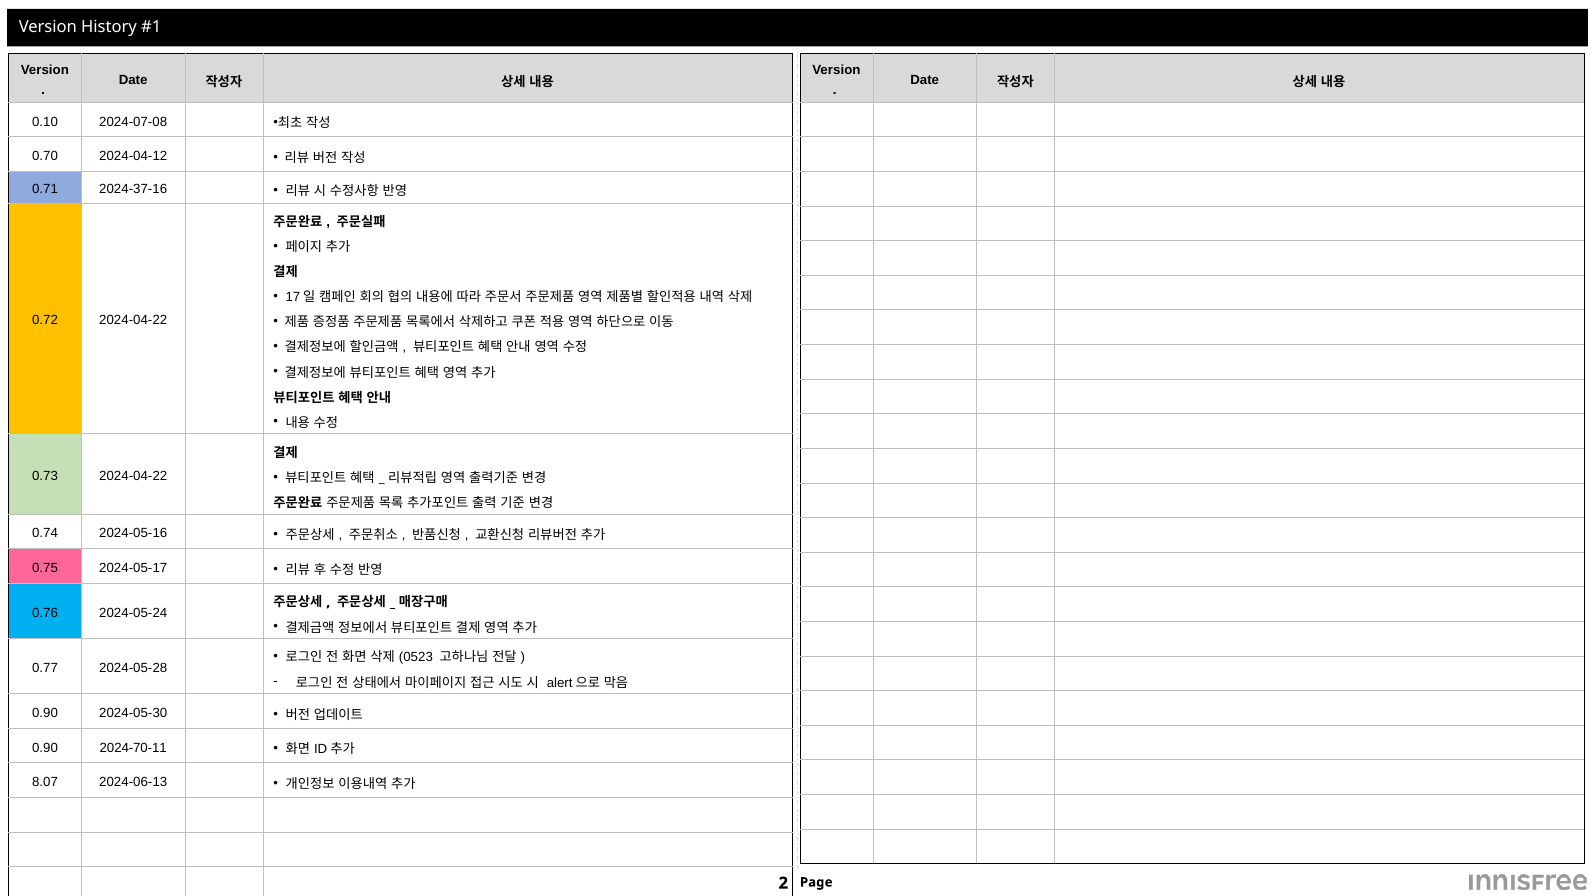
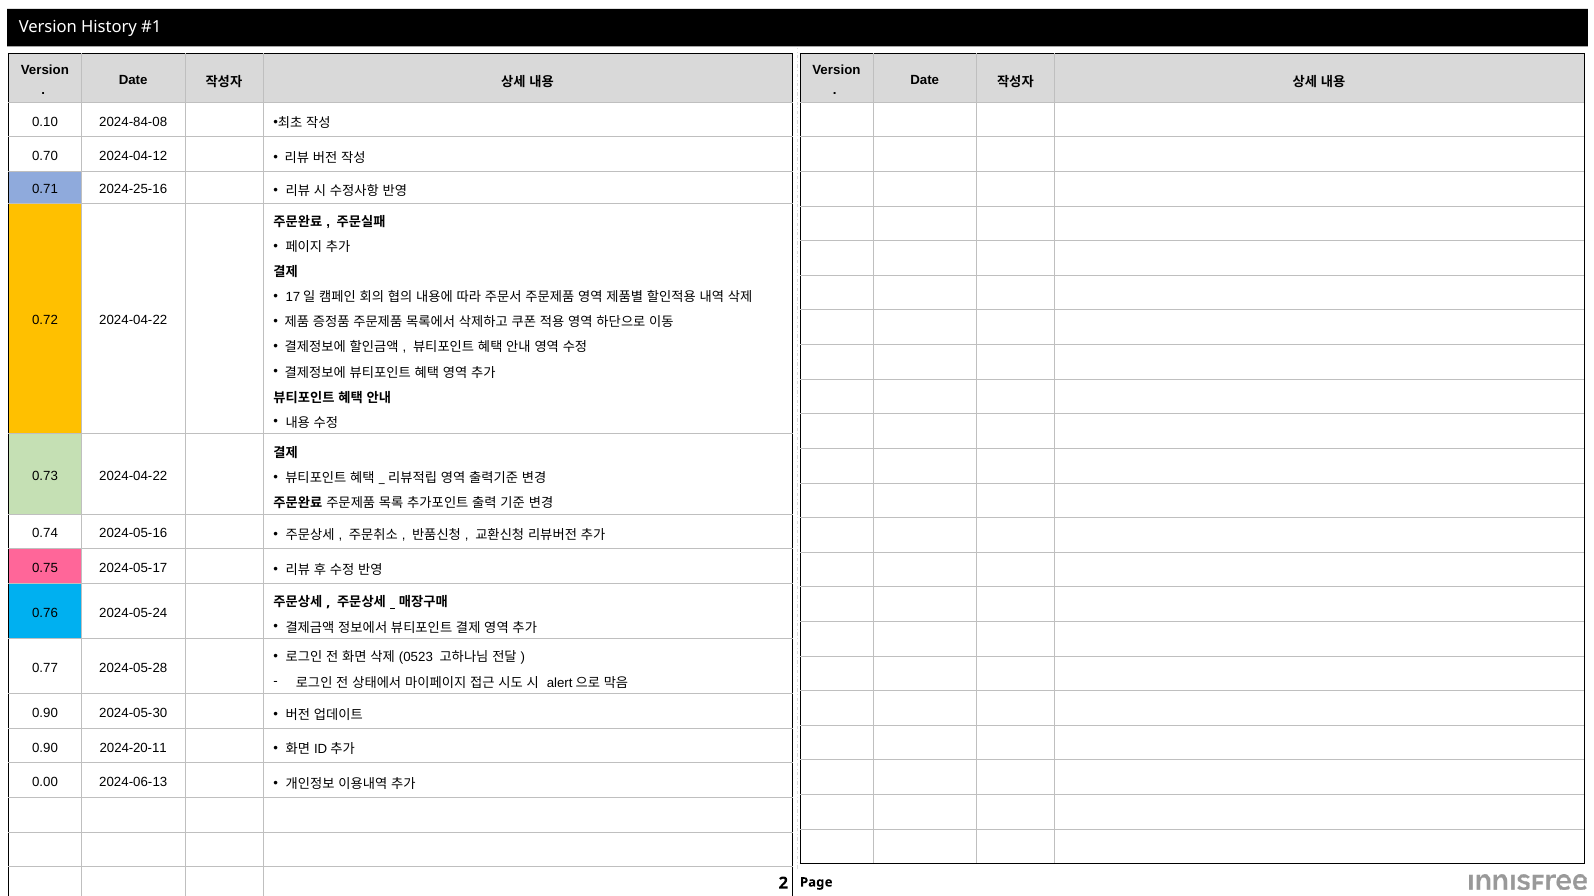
2024-07-08: 2024-07-08 -> 2024-84-08
2024-37-16: 2024-37-16 -> 2024-25-16
2024-70-11: 2024-70-11 -> 2024-20-11
8.07: 8.07 -> 0.00
